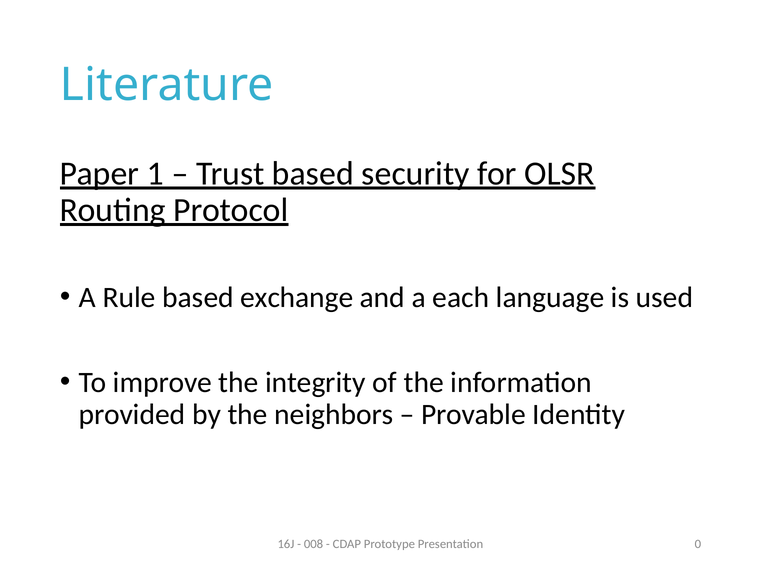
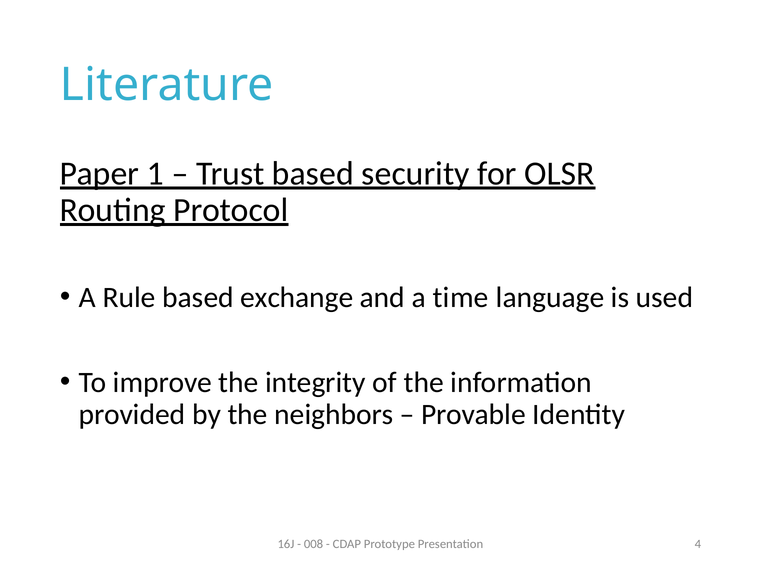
each: each -> time
0: 0 -> 4
